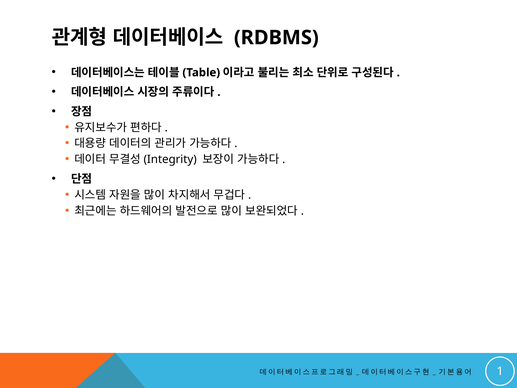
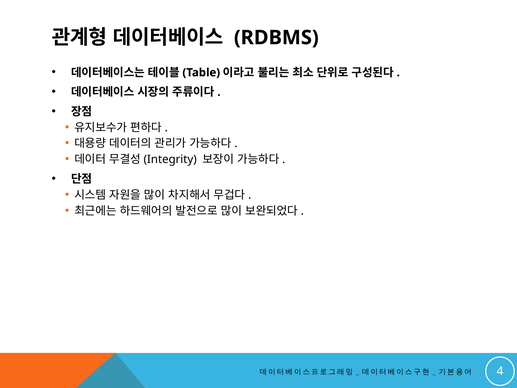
1: 1 -> 4
